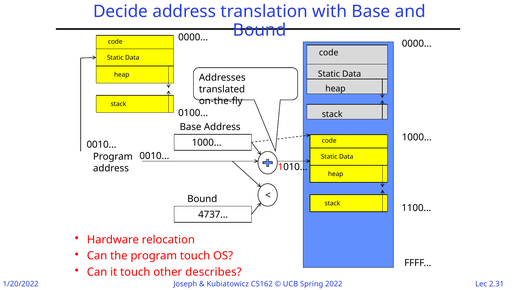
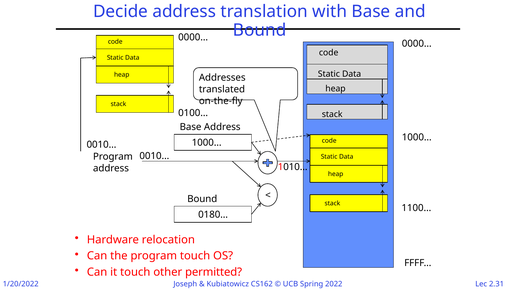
4737…: 4737… -> 0180…
describes: describes -> permitted
